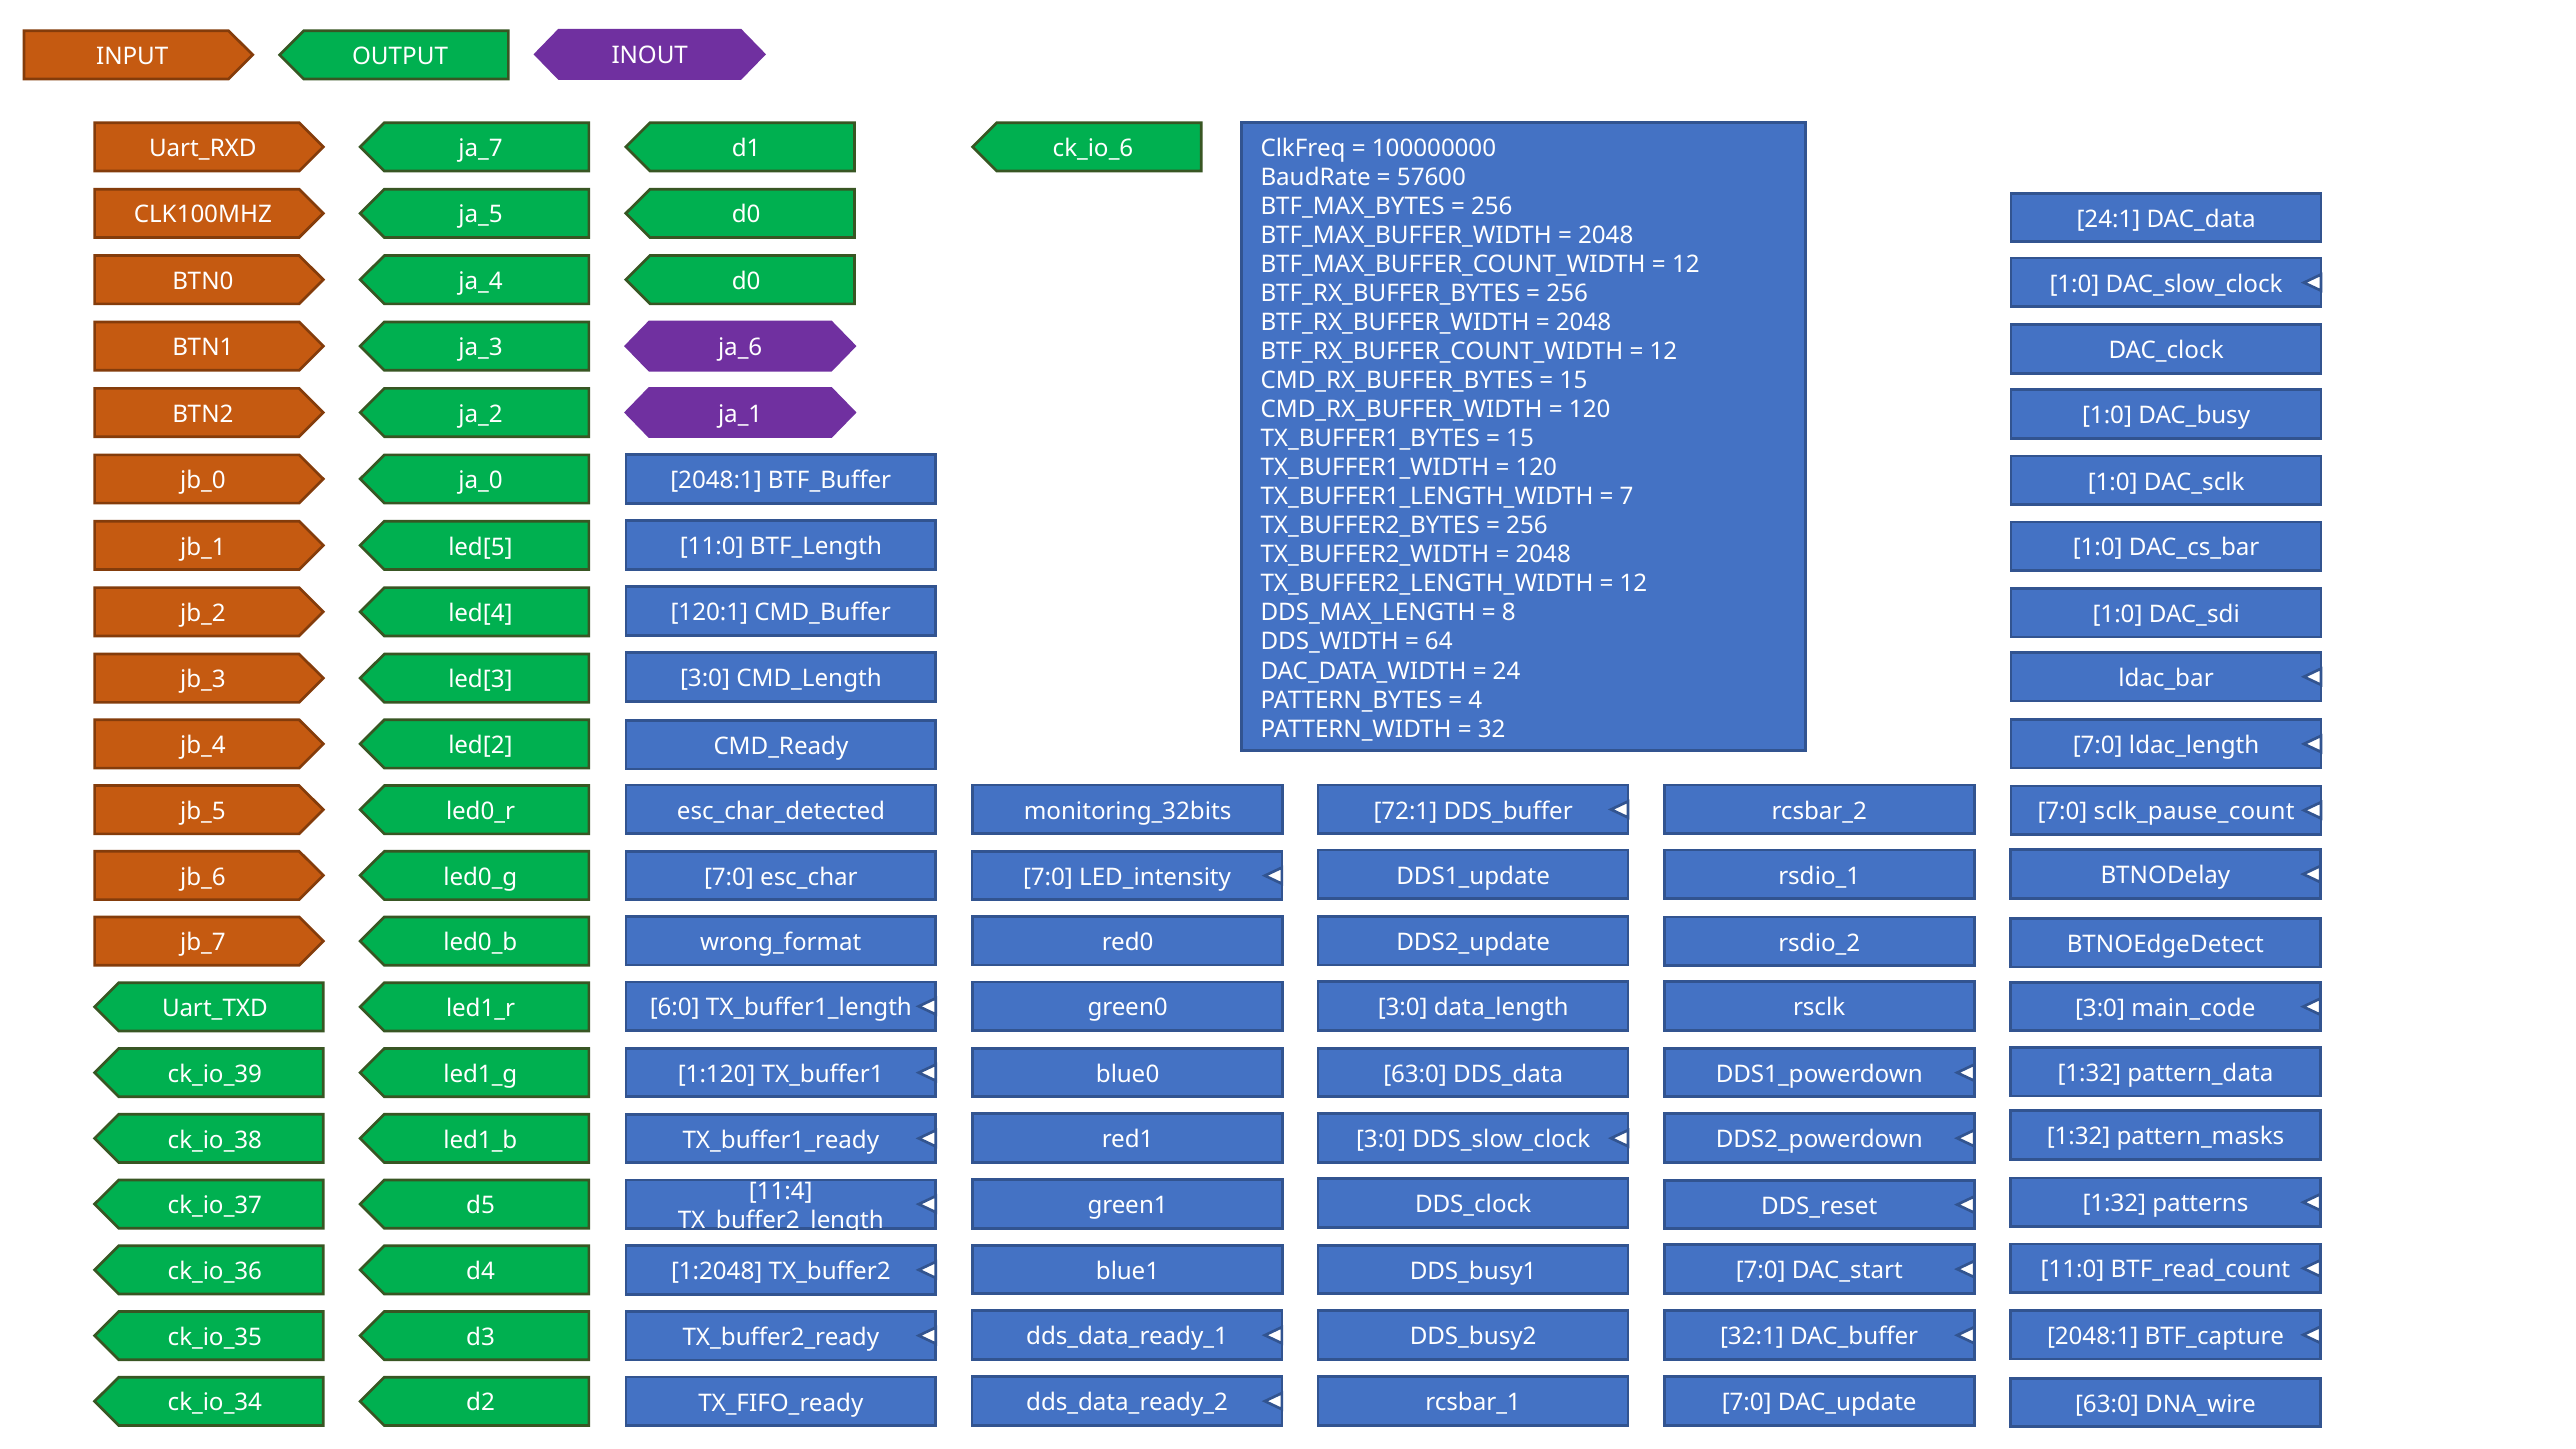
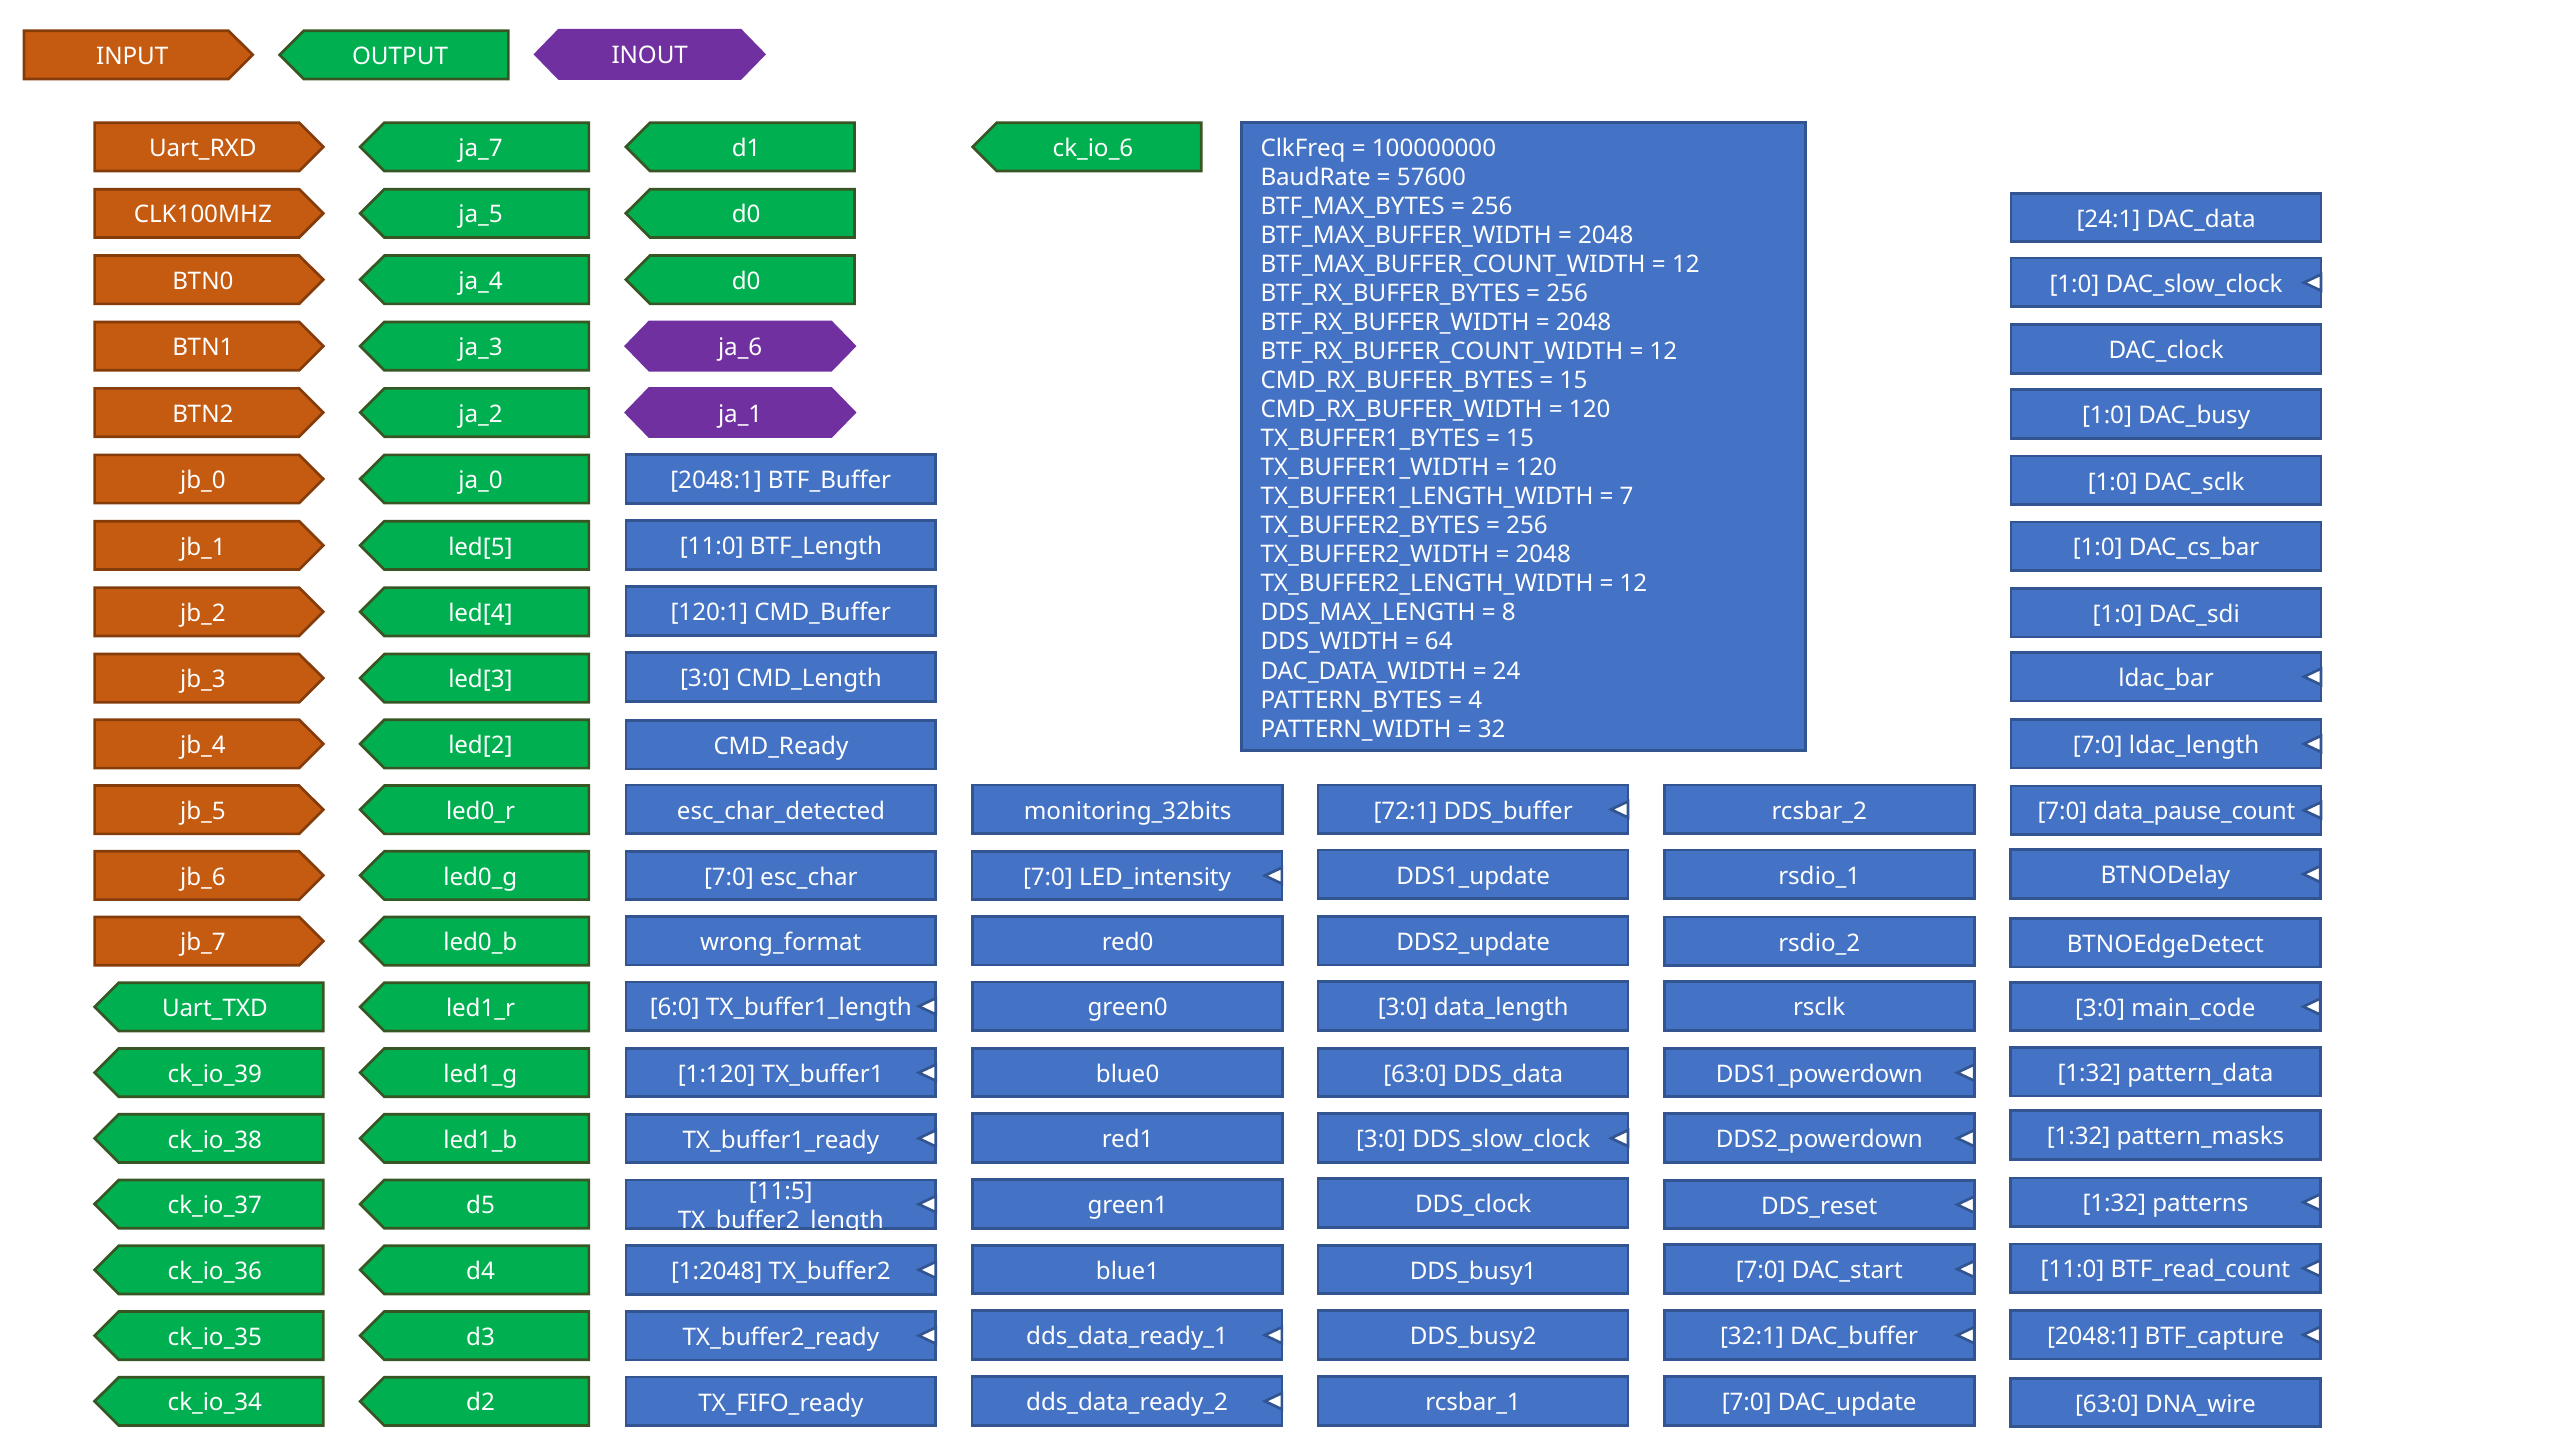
sclk_pause_count: sclk_pause_count -> data_pause_count
11:4: 11:4 -> 11:5
